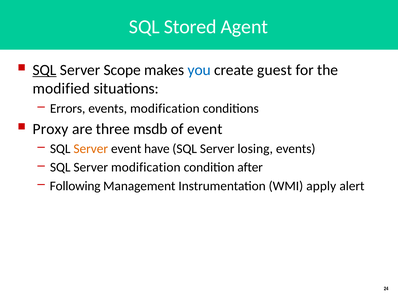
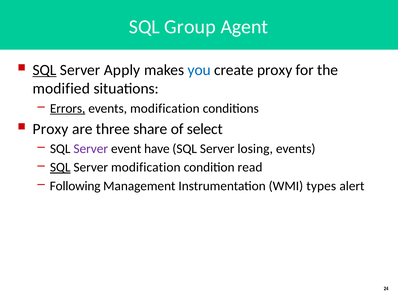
Stored: Stored -> Group
Scope: Scope -> Apply
create guest: guest -> proxy
Errors underline: none -> present
msdb: msdb -> share
of event: event -> select
Server at (91, 148) colour: orange -> purple
SQL at (60, 167) underline: none -> present
after: after -> read
apply: apply -> types
